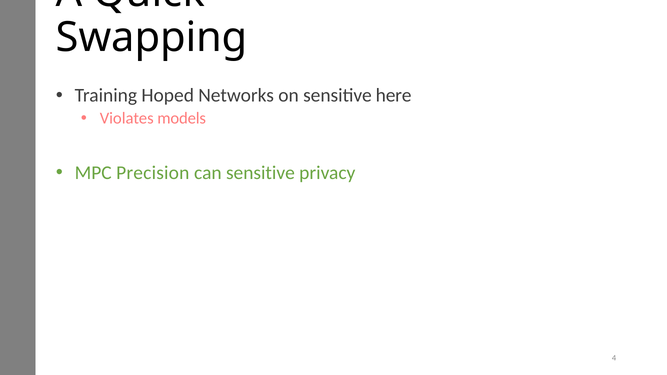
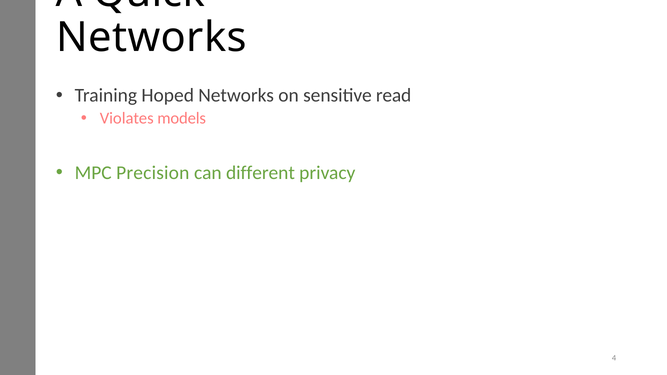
Swapping at (152, 38): Swapping -> Networks
here: here -> read
can sensitive: sensitive -> different
